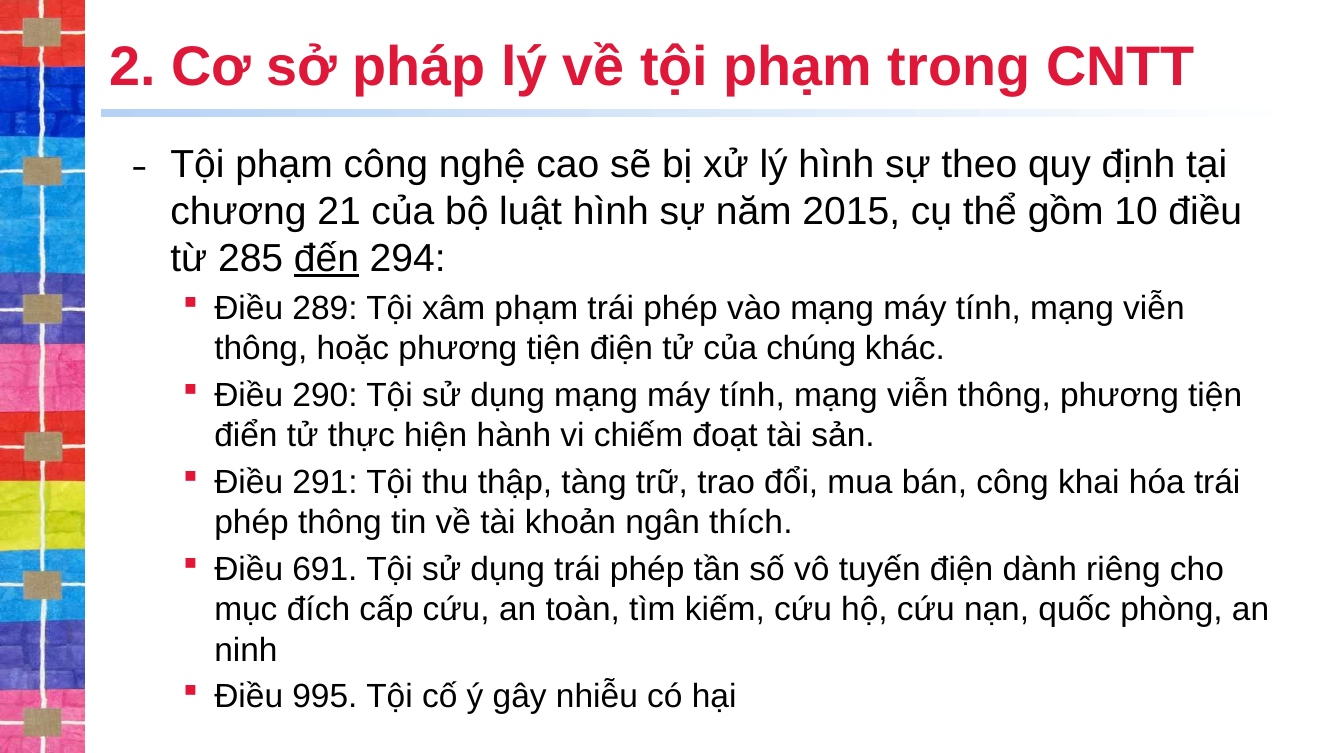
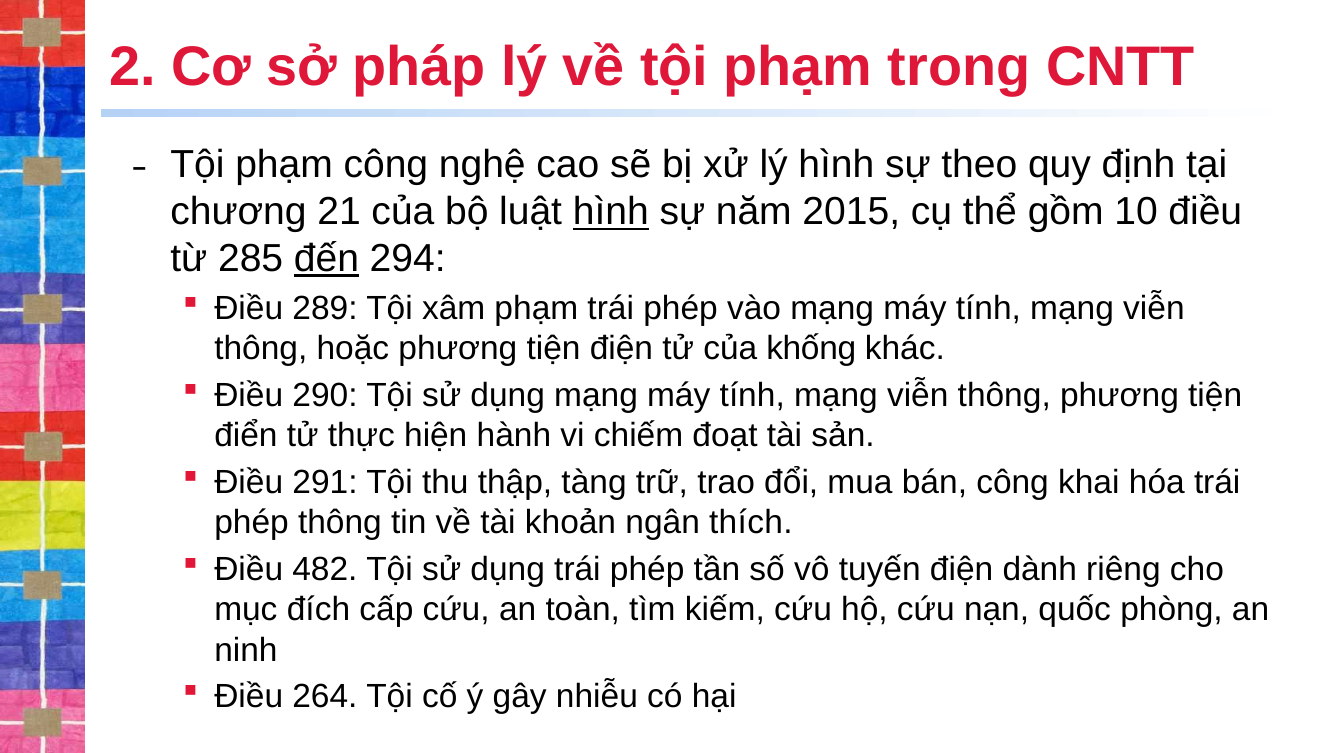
hình at (611, 212) underline: none -> present
chúng: chúng -> khống
691: 691 -> 482
995: 995 -> 264
